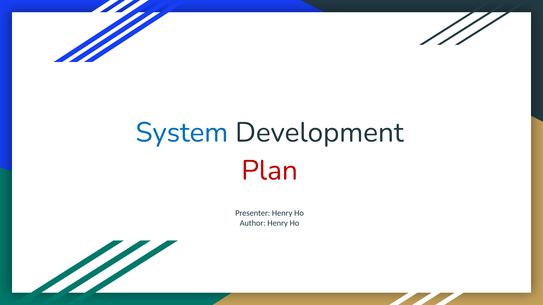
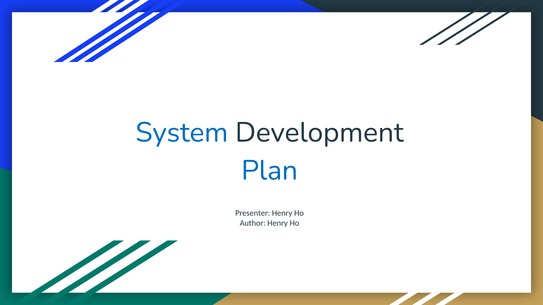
Plan colour: red -> blue
